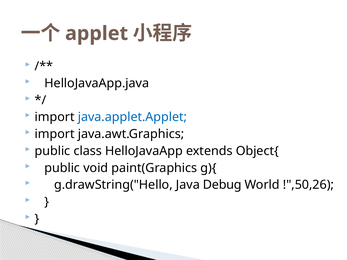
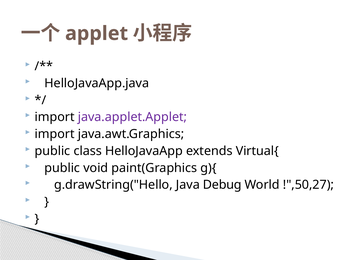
java.applet.Applet colour: blue -> purple
Object{: Object{ -> Virtual{
!",50,26: !",50,26 -> !",50,27
